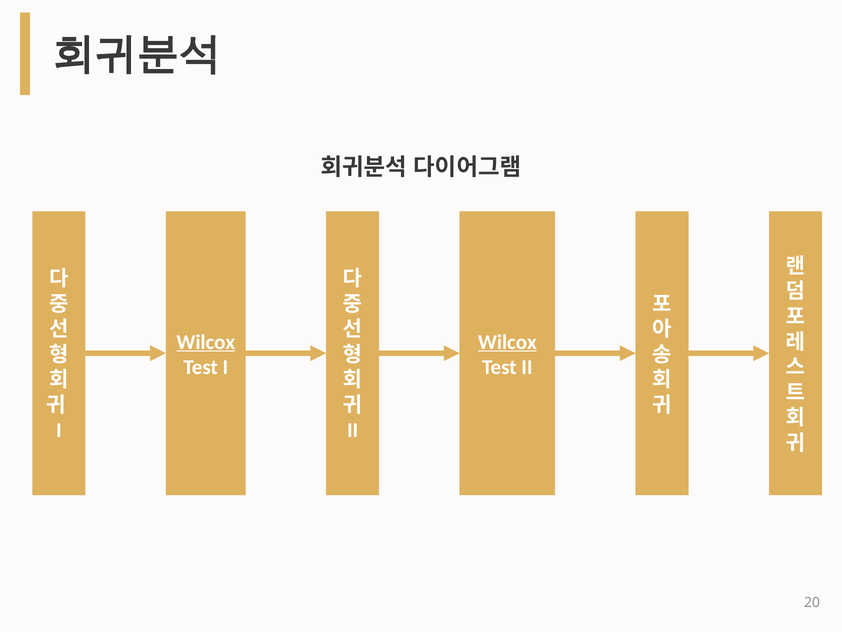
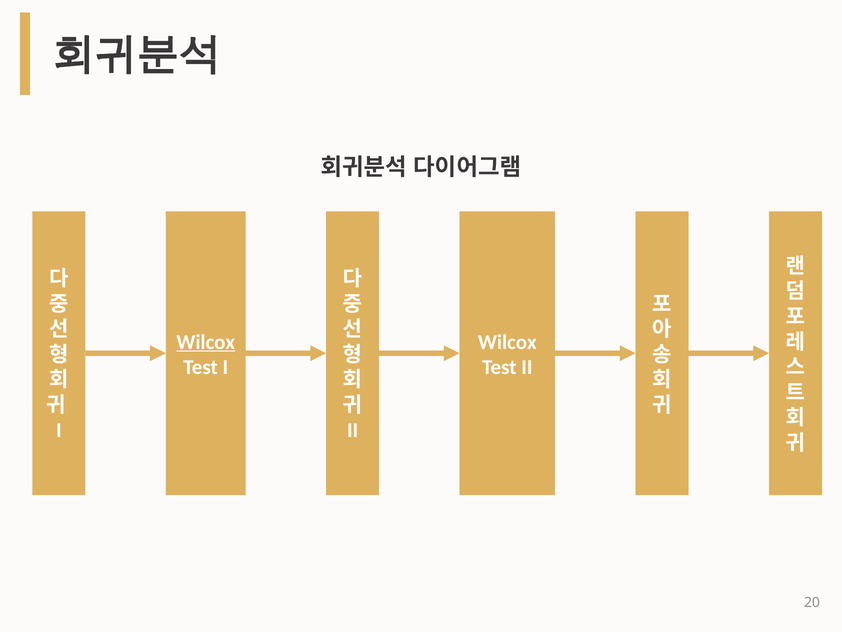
Wilcox at (507, 342) underline: present -> none
